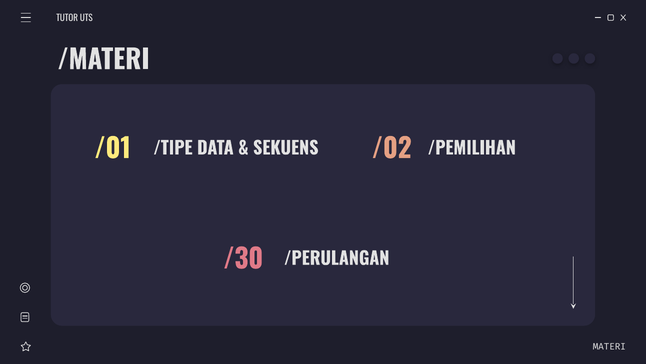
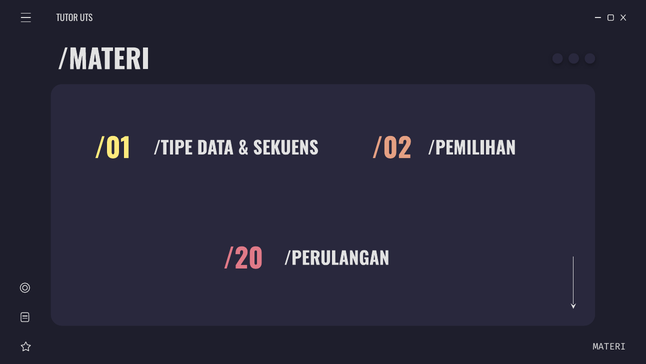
/30: /30 -> /20
